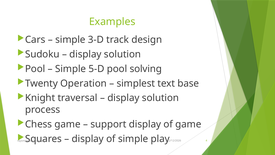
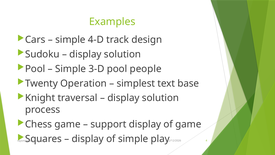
3-D: 3-D -> 4-D
5-D: 5-D -> 3-D
solving: solving -> people
